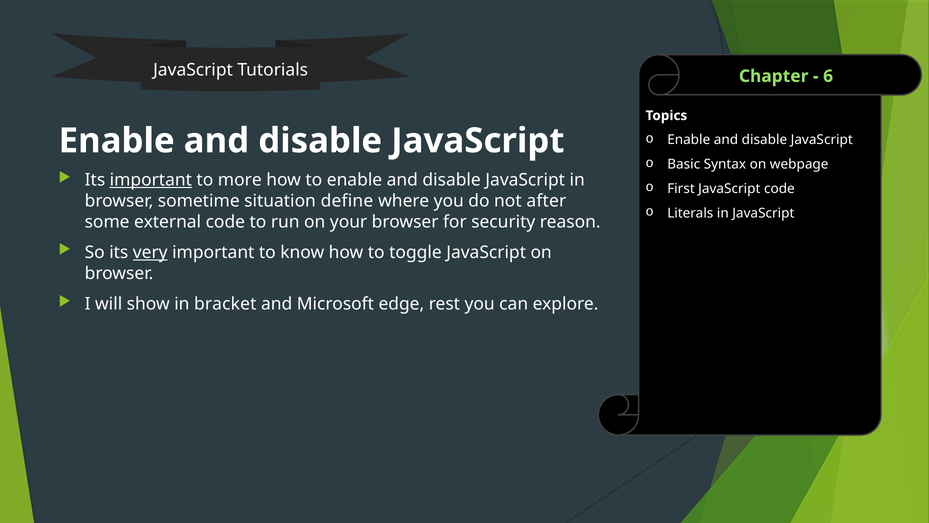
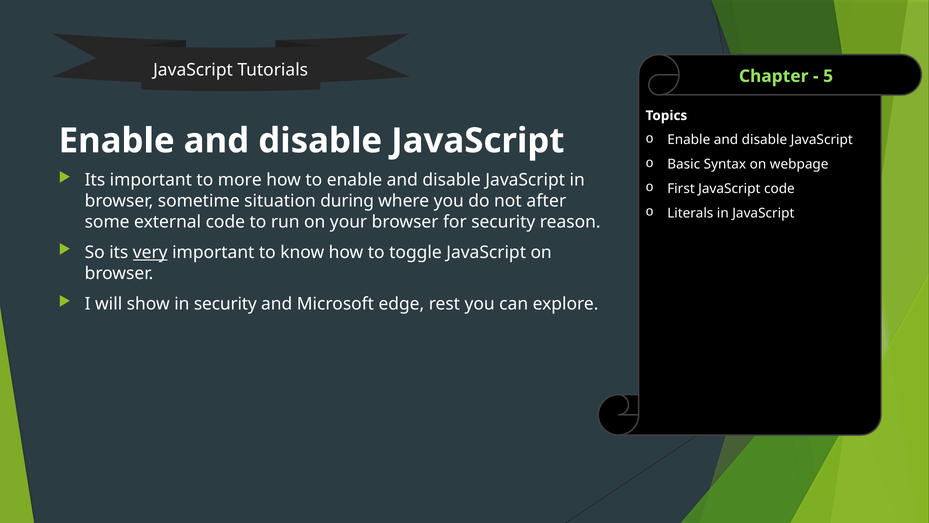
6: 6 -> 5
important at (151, 180) underline: present -> none
define: define -> during
in bracket: bracket -> security
